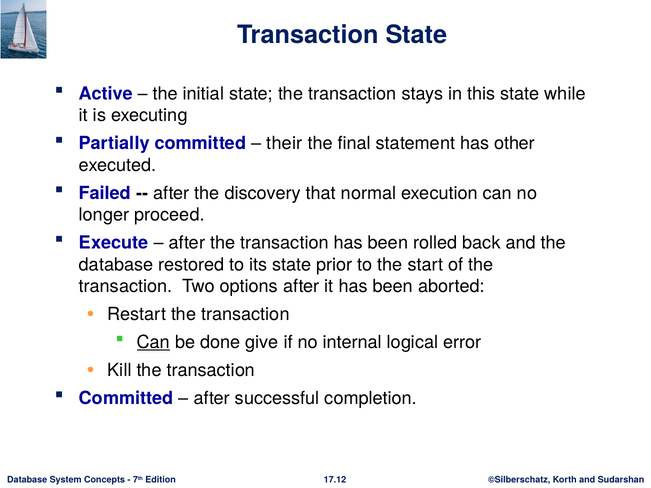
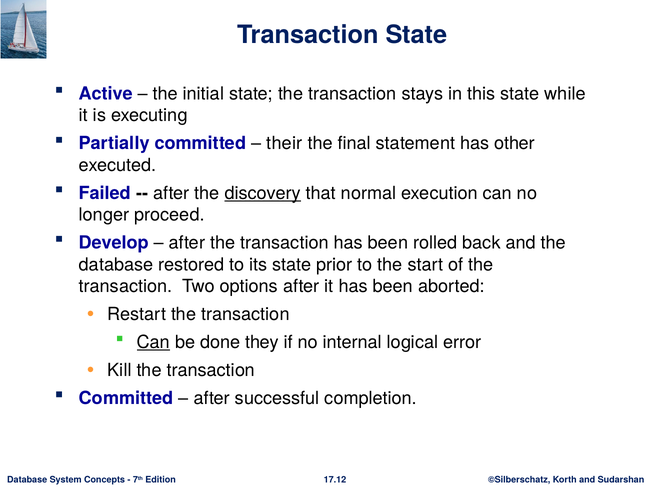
discovery underline: none -> present
Execute: Execute -> Develop
give: give -> they
